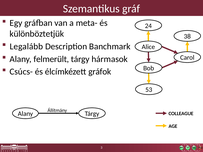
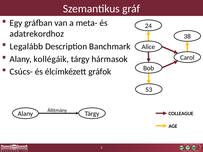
különböztetjük: különböztetjük -> adatrekordhoz
felmerült: felmerült -> kollégáik
